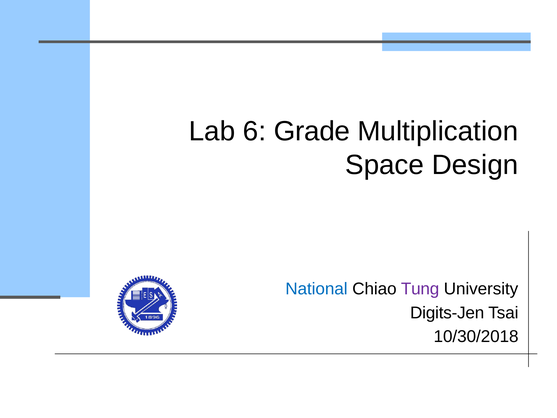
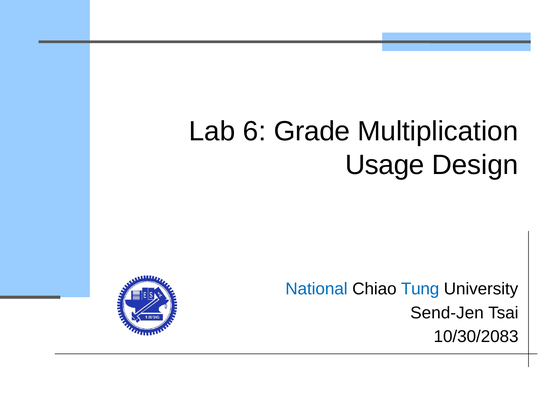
Space: Space -> Usage
Tung colour: purple -> blue
Digits-Jen: Digits-Jen -> Send-Jen
10/30/2018: 10/30/2018 -> 10/30/2083
